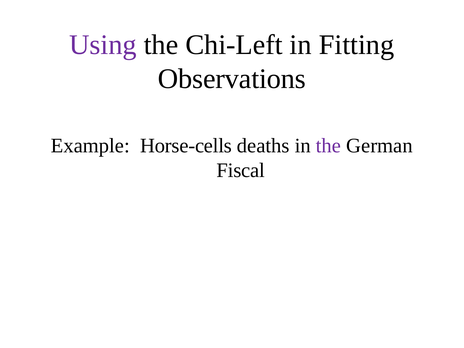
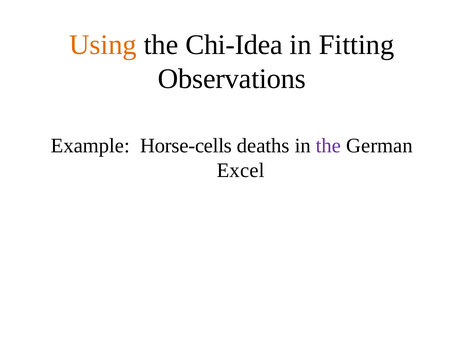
Using colour: purple -> orange
Chi-Left: Chi-Left -> Chi-Idea
Fiscal: Fiscal -> Excel
